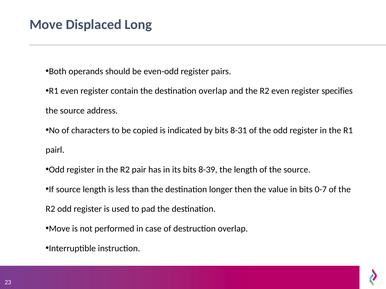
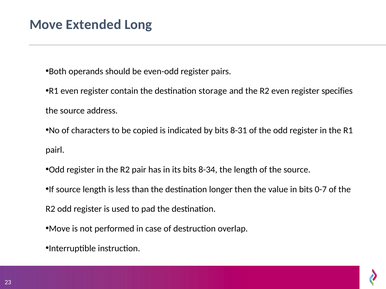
Displaced: Displaced -> Extended
destination overlap: overlap -> storage
8-39: 8-39 -> 8-34
